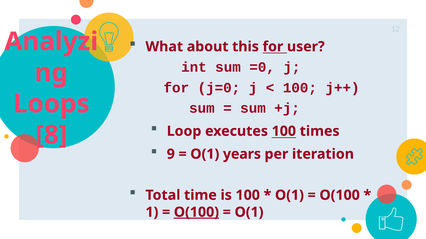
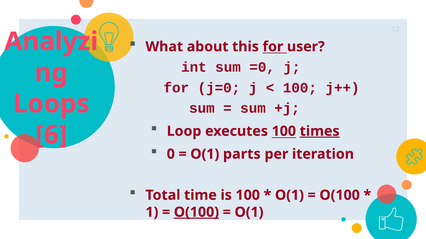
times underline: none -> present
8: 8 -> 6
9: 9 -> 0
years: years -> parts
